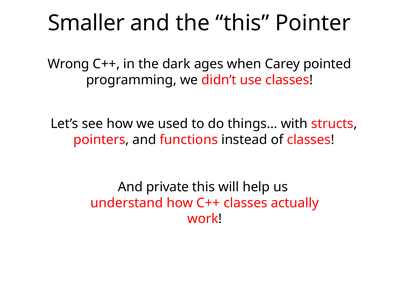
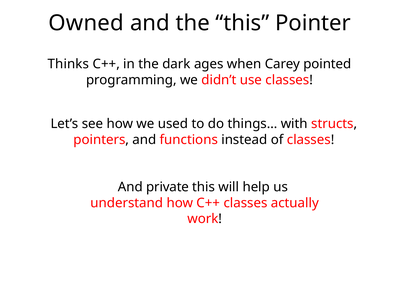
Smaller: Smaller -> Owned
Wrong: Wrong -> Thinks
